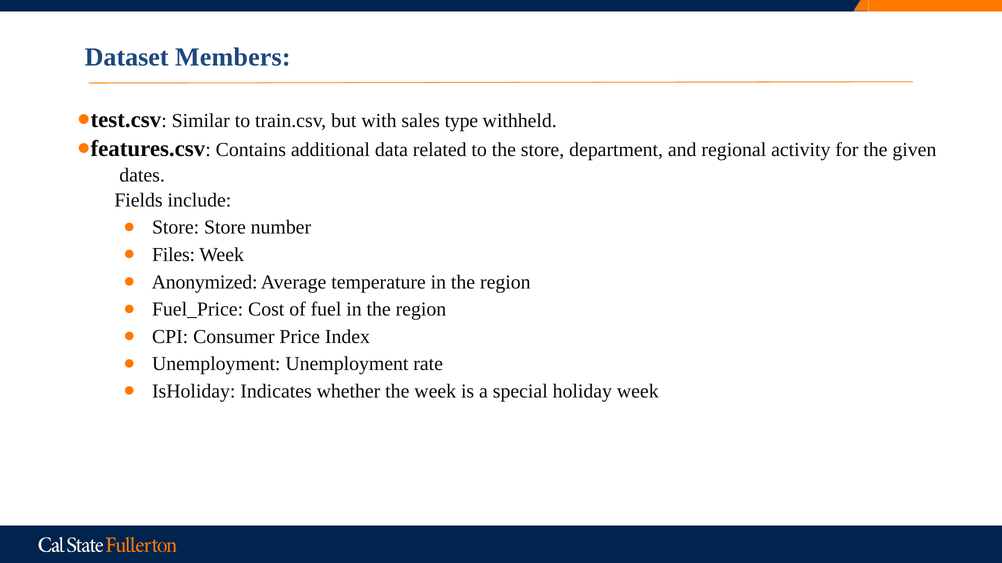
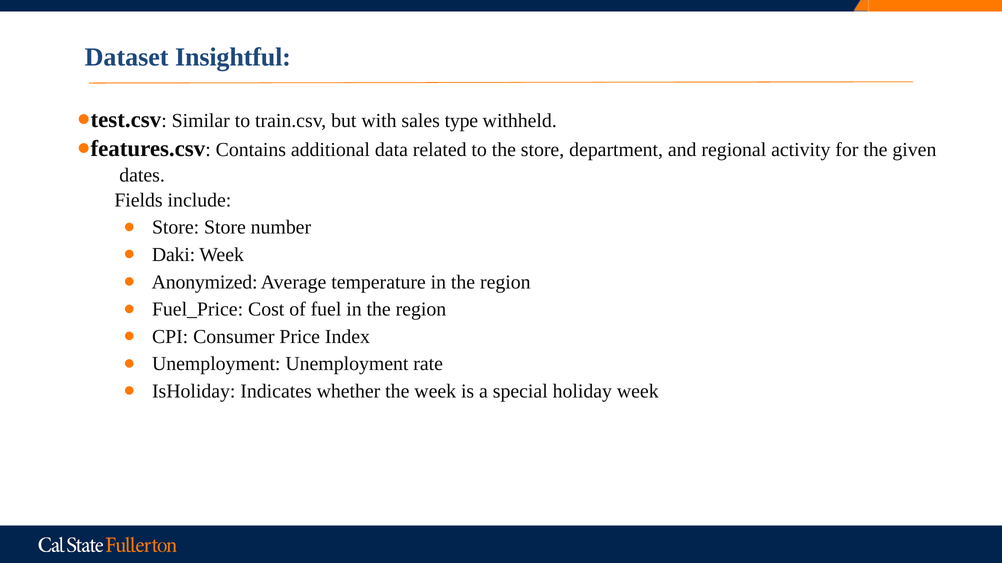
Members: Members -> Insightful
Files: Files -> Daki
